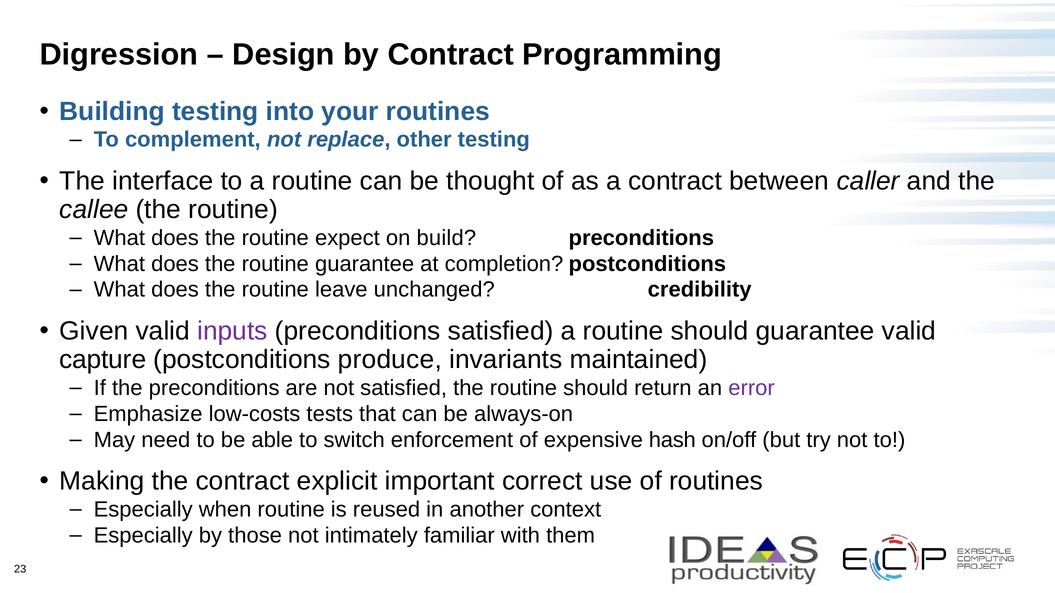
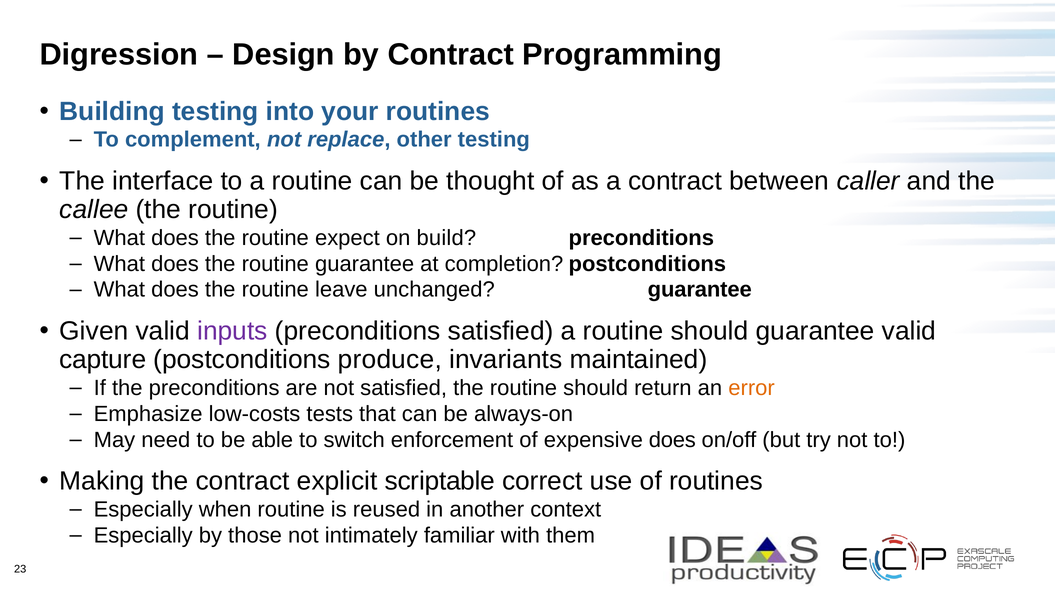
unchanged credibility: credibility -> guarantee
error colour: purple -> orange
expensive hash: hash -> does
important: important -> scriptable
